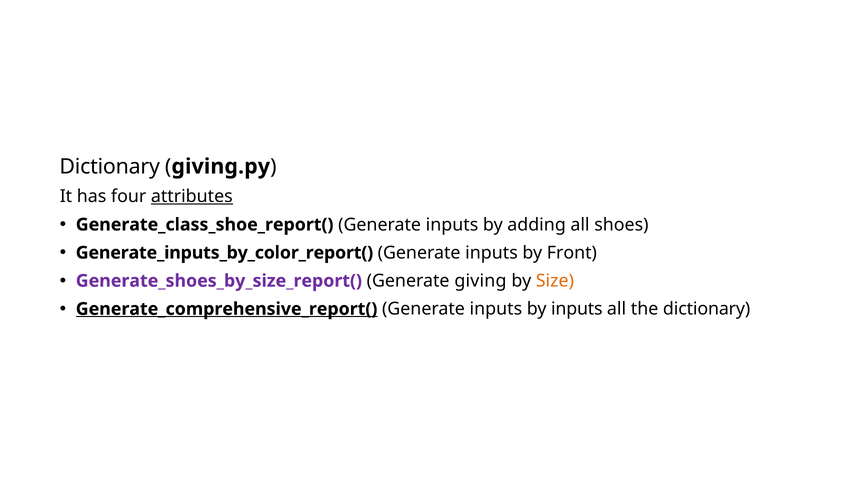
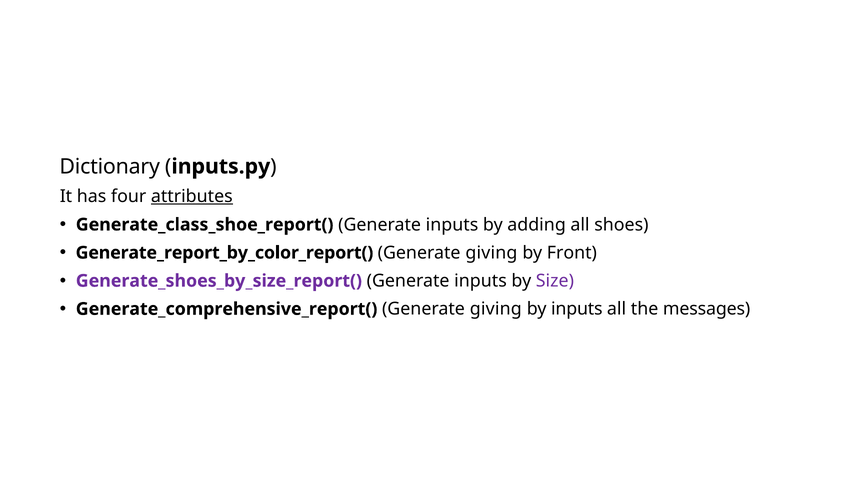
giving.py: giving.py -> inputs.py
Generate_inputs_by_color_report(: Generate_inputs_by_color_report( -> Generate_report_by_color_report(
inputs at (492, 253): inputs -> giving
giving at (480, 281): giving -> inputs
Size colour: orange -> purple
Generate_comprehensive_report( underline: present -> none
inputs at (496, 309): inputs -> giving
the dictionary: dictionary -> messages
